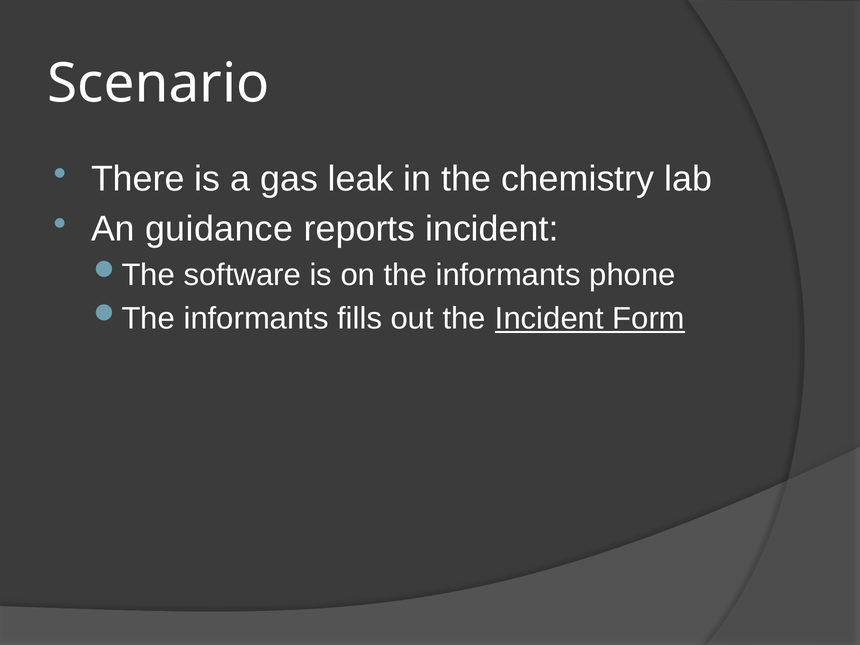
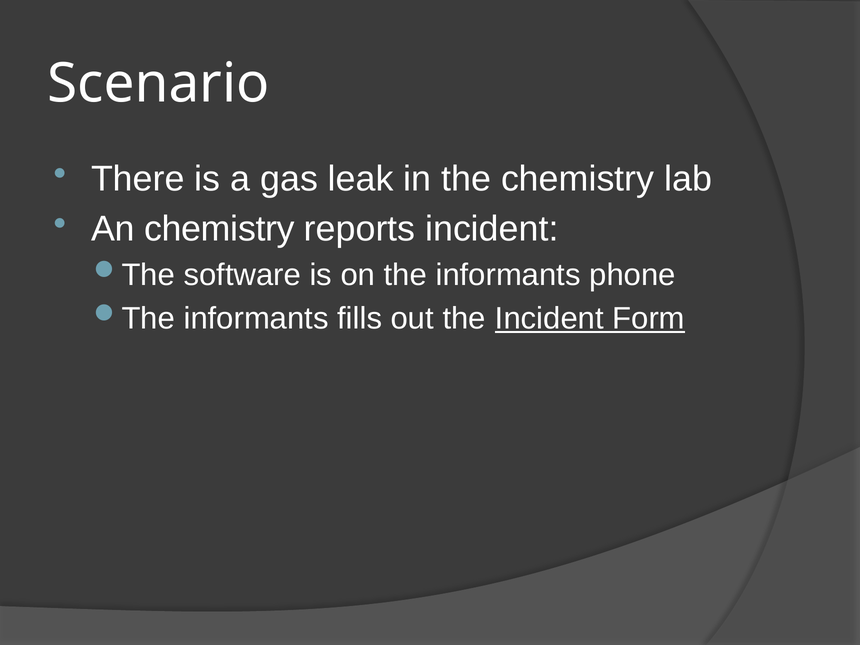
An guidance: guidance -> chemistry
